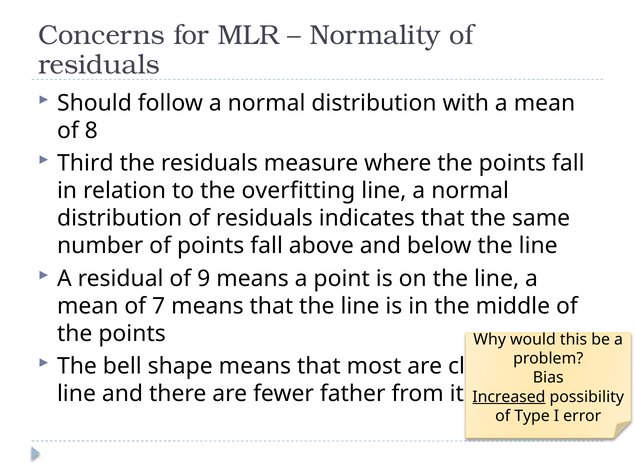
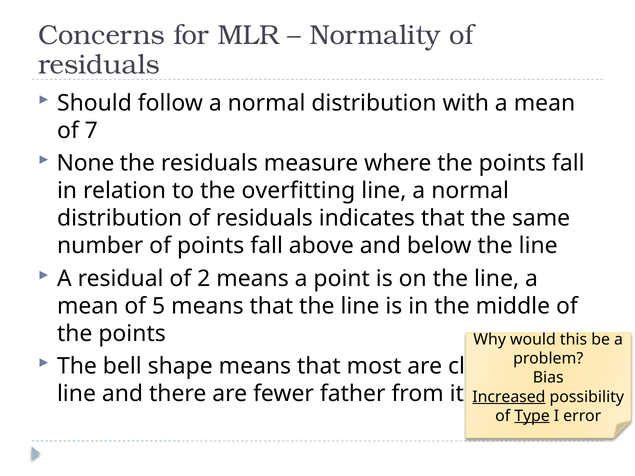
8: 8 -> 7
Third: Third -> None
9: 9 -> 2
7: 7 -> 5
Type underline: none -> present
